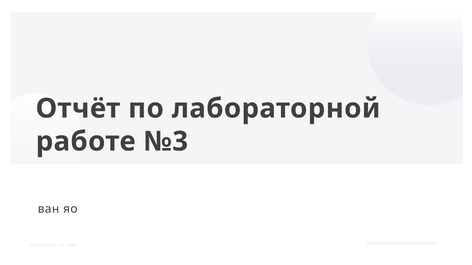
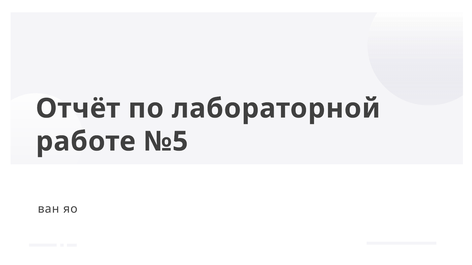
№3: №3 -> №5
